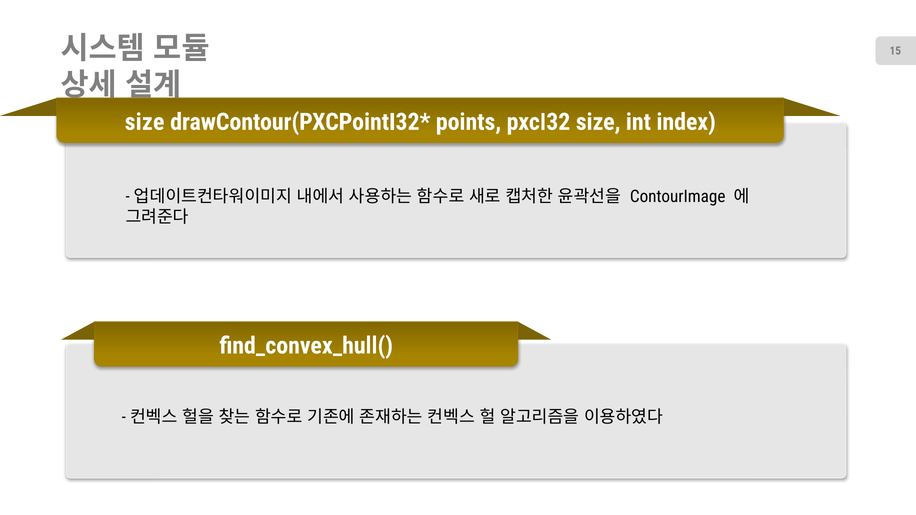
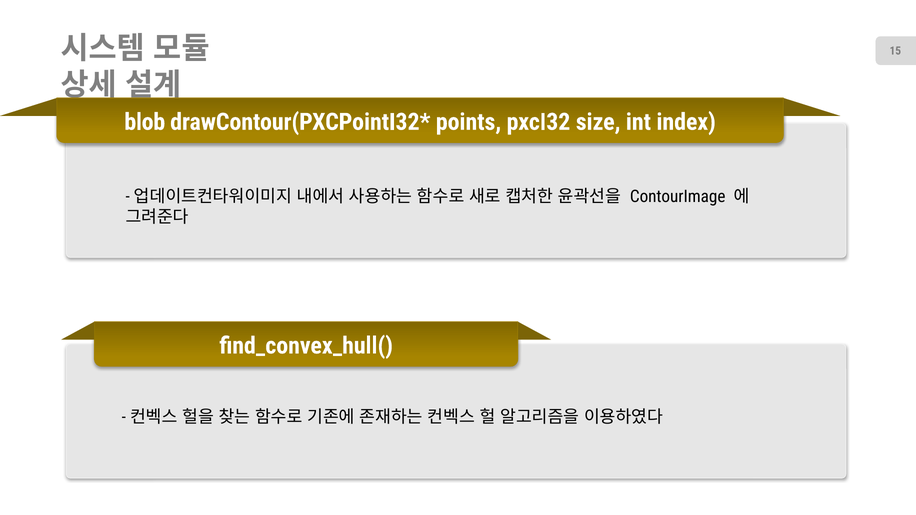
size at (145, 122): size -> blob
